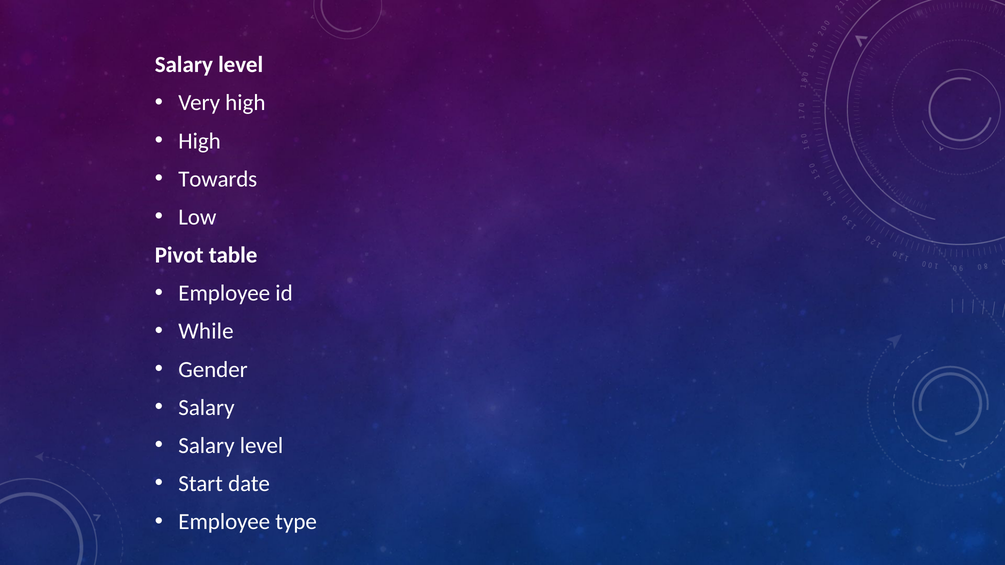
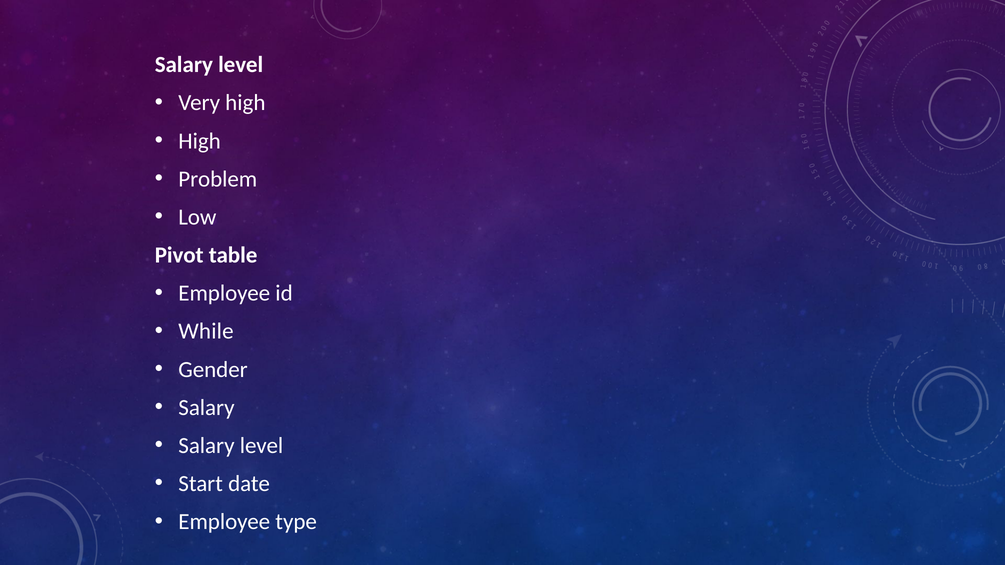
Towards: Towards -> Problem
